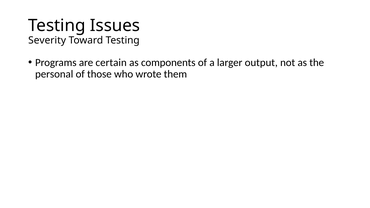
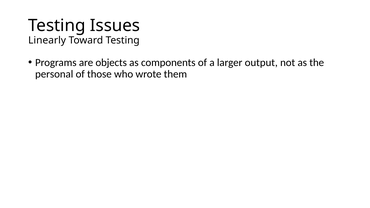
Severity: Severity -> Linearly
certain: certain -> objects
